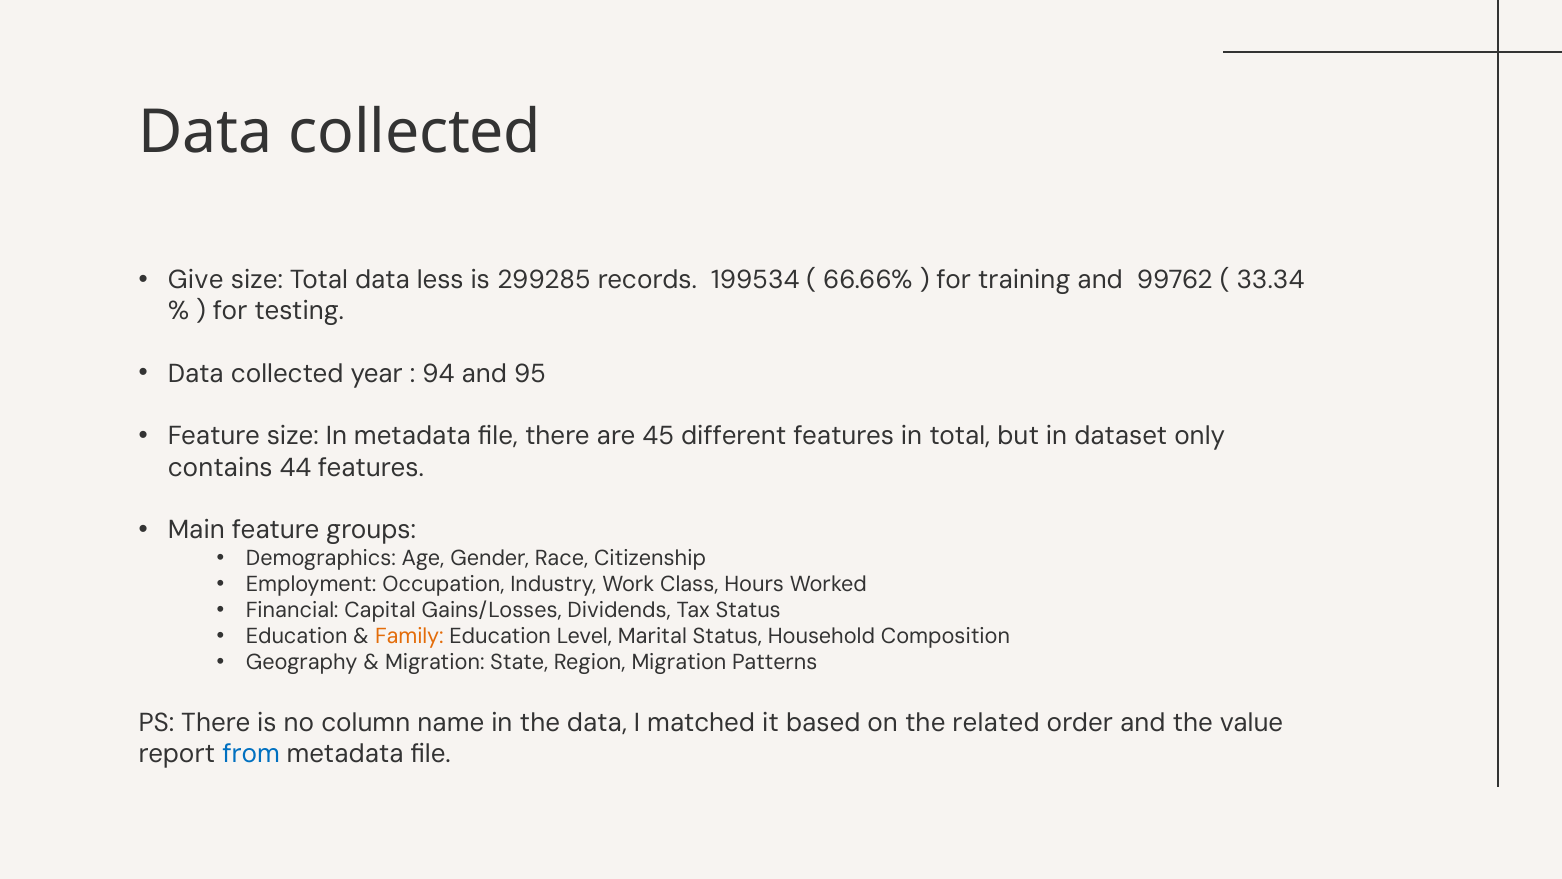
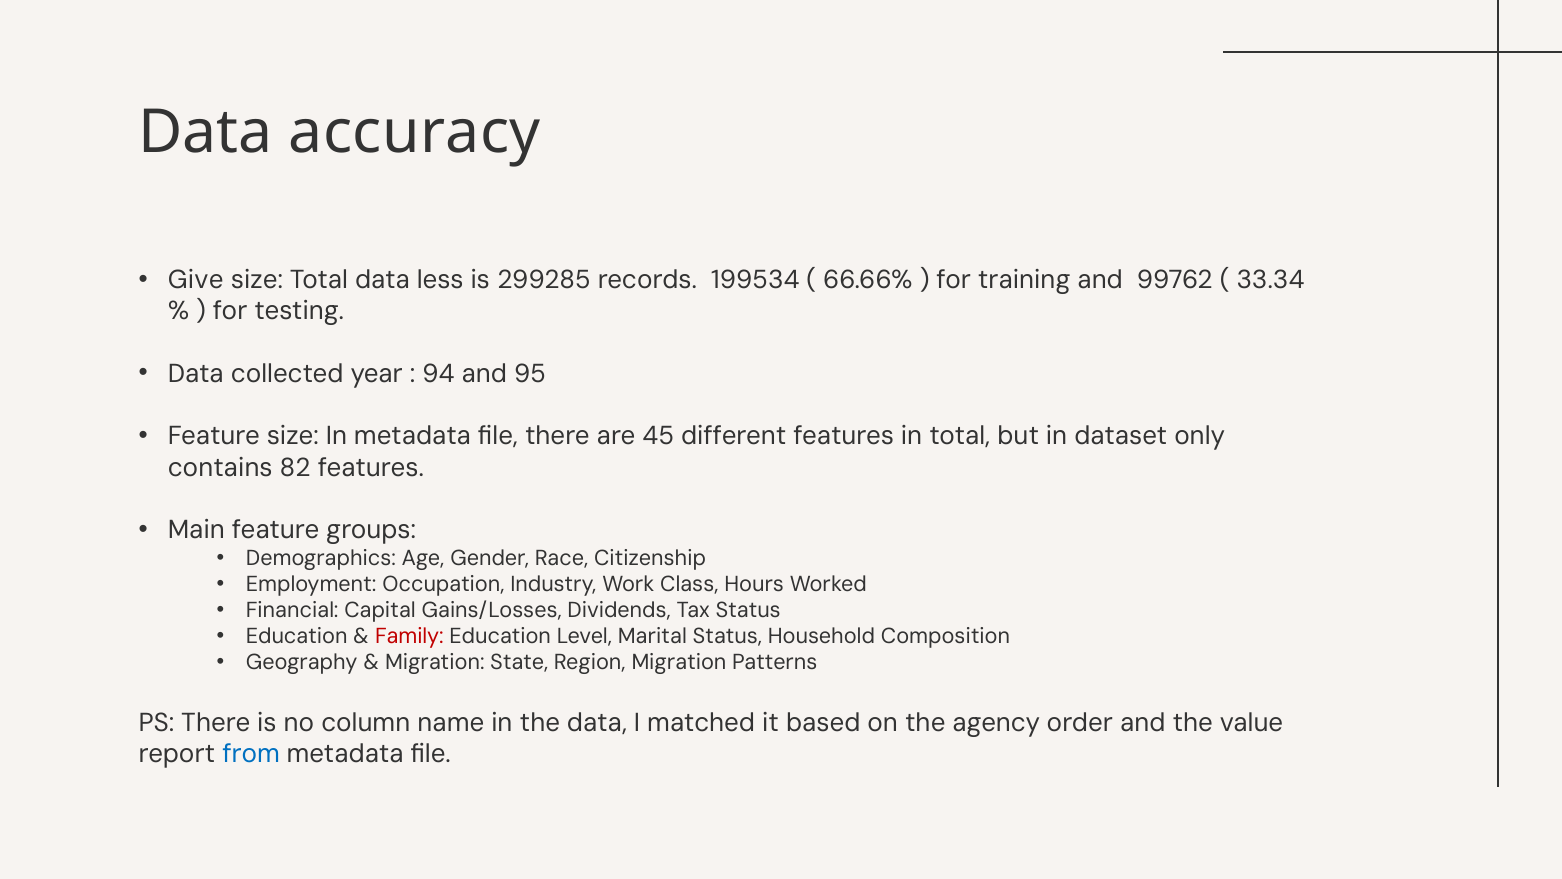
collected at (415, 132): collected -> accuracy
44: 44 -> 82
Family colour: orange -> red
related: related -> agency
